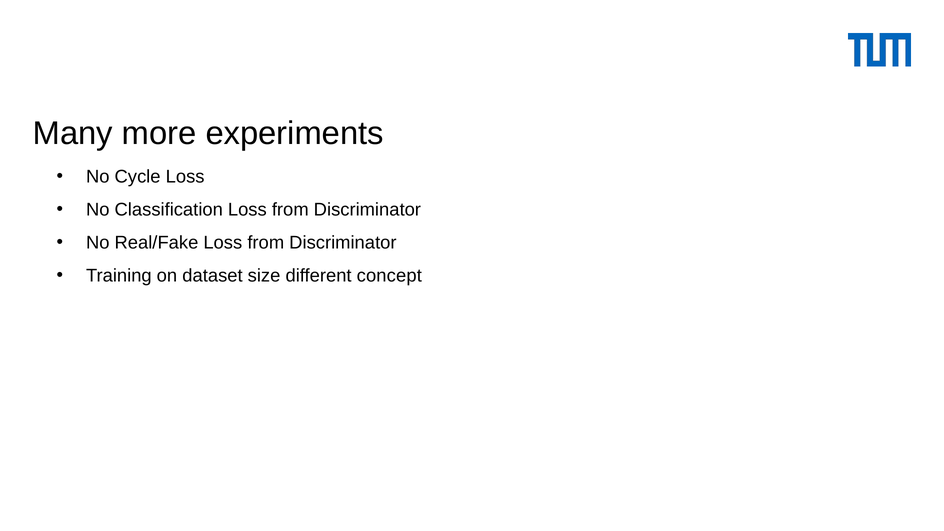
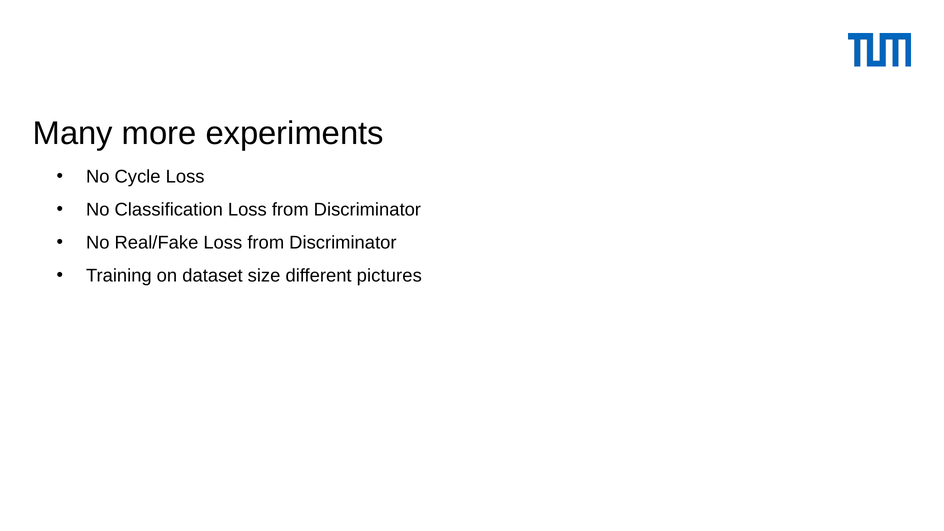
concept: concept -> pictures
